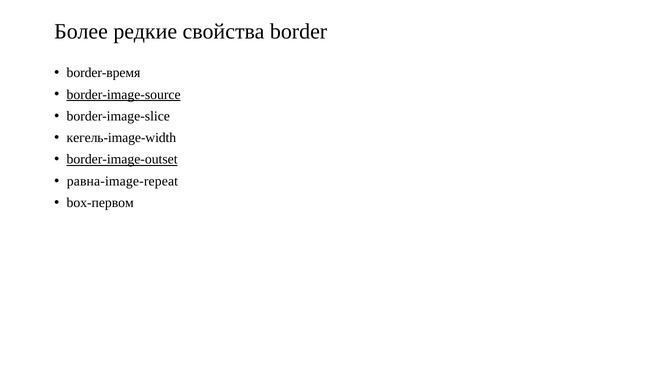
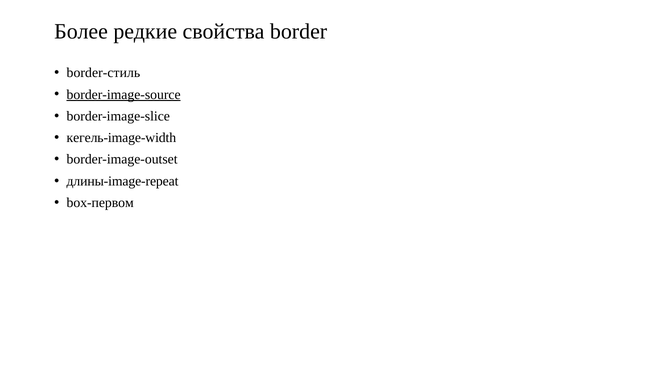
border-время: border-время -> border-стиль
border-image-outset underline: present -> none
равна-image-repeat: равна-image-repeat -> длины-image-repeat
